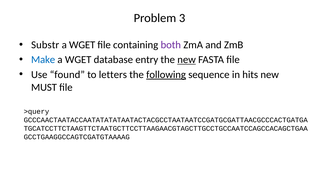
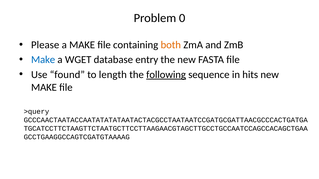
3: 3 -> 0
Substr: Substr -> Please
WGET at (82, 45): WGET -> MAKE
both colour: purple -> orange
new at (187, 60) underline: present -> none
letters: letters -> length
MUST at (44, 87): MUST -> MAKE
